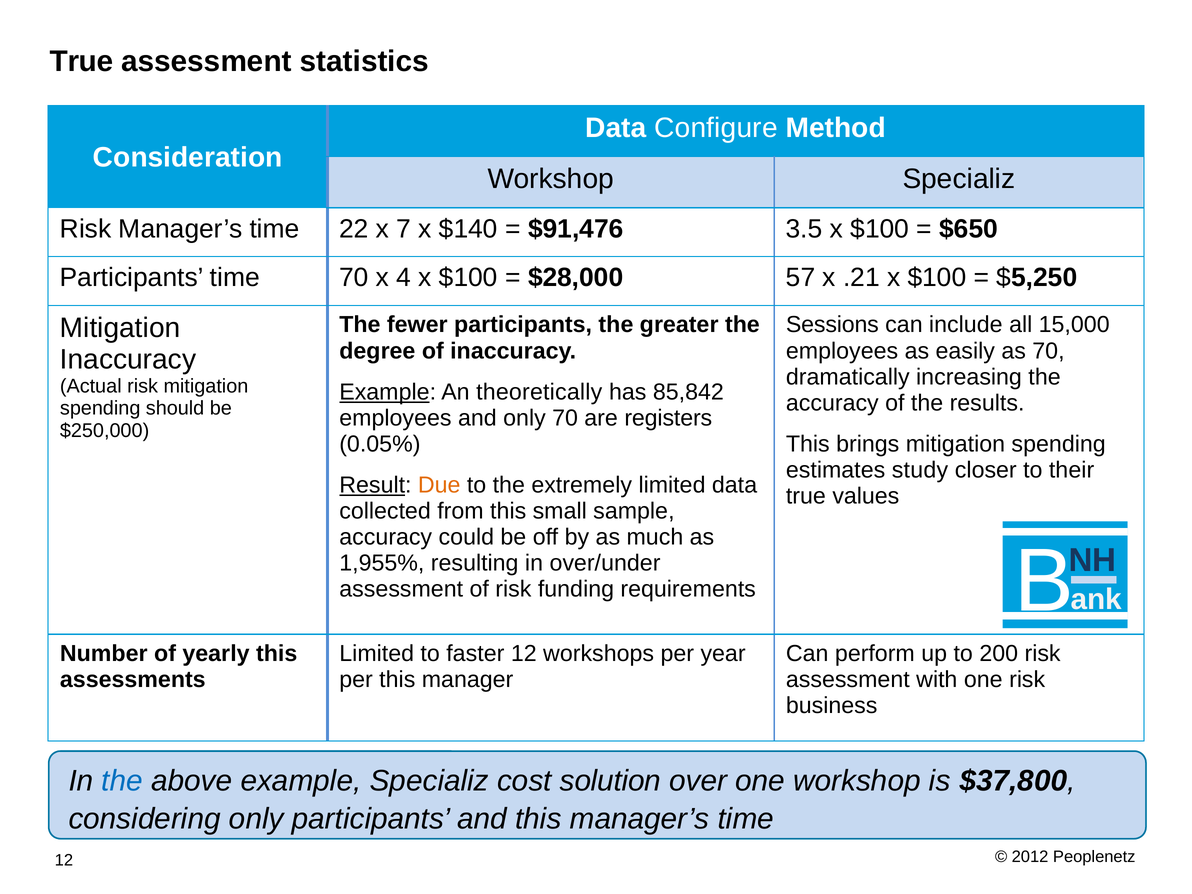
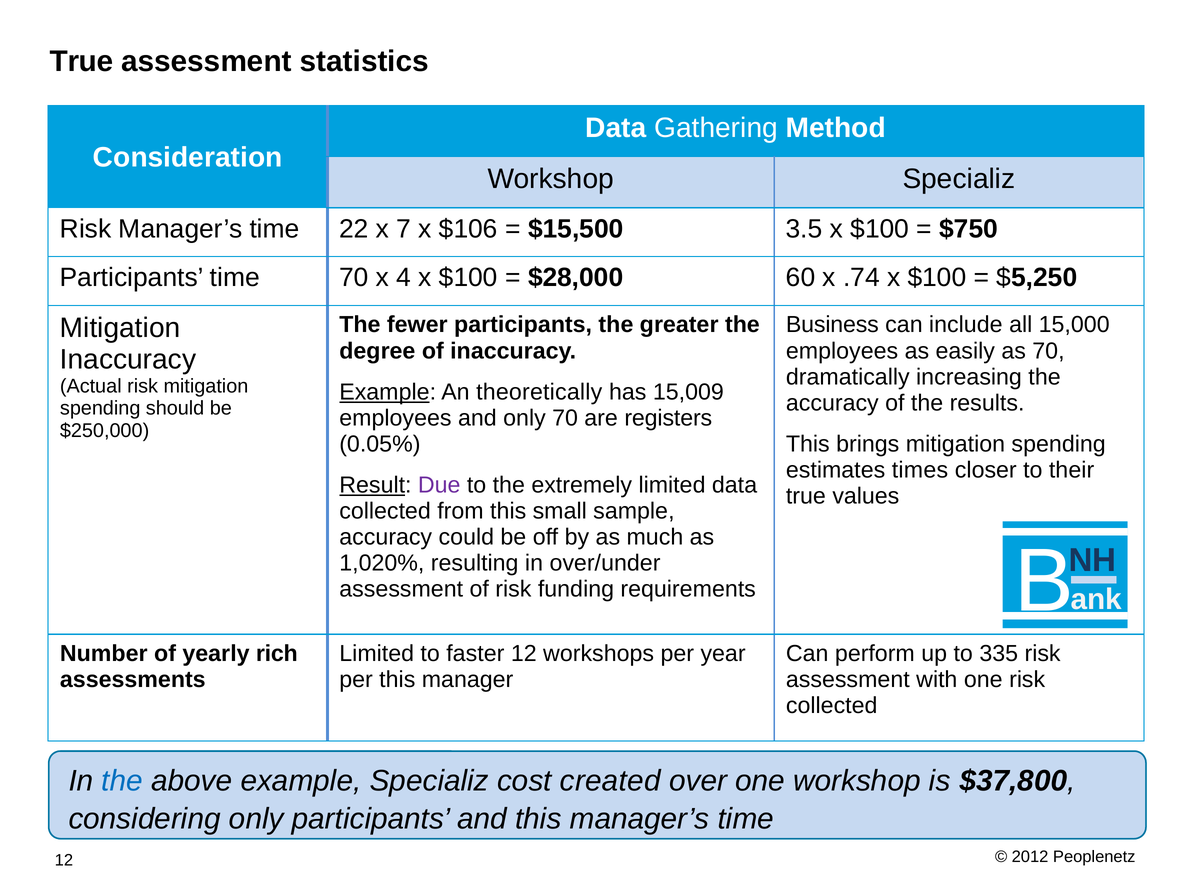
Configure: Configure -> Gathering
$140: $140 -> $106
$91,476: $91,476 -> $15,500
$650: $650 -> $750
57: 57 -> 60
.21: .21 -> .74
Sessions: Sessions -> Business
85,842: 85,842 -> 15,009
study: study -> times
Due colour: orange -> purple
1,955%: 1,955% -> 1,020%
yearly this: this -> rich
200: 200 -> 335
business at (832, 706): business -> collected
solution: solution -> created
